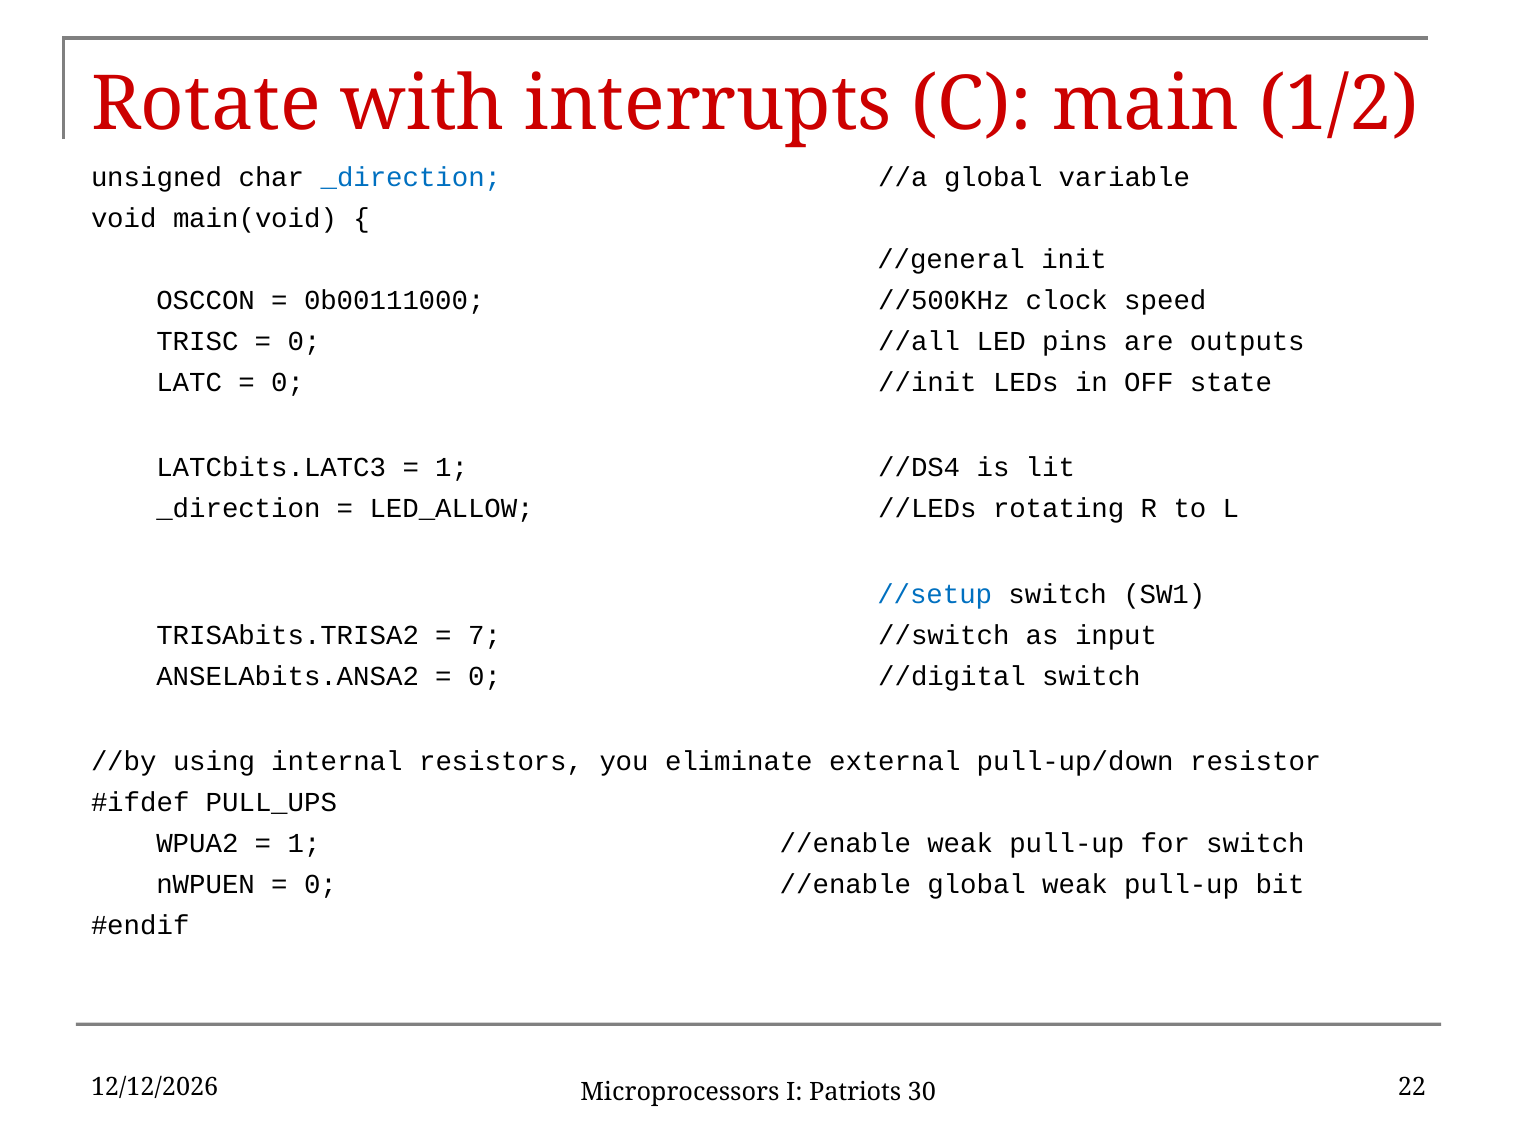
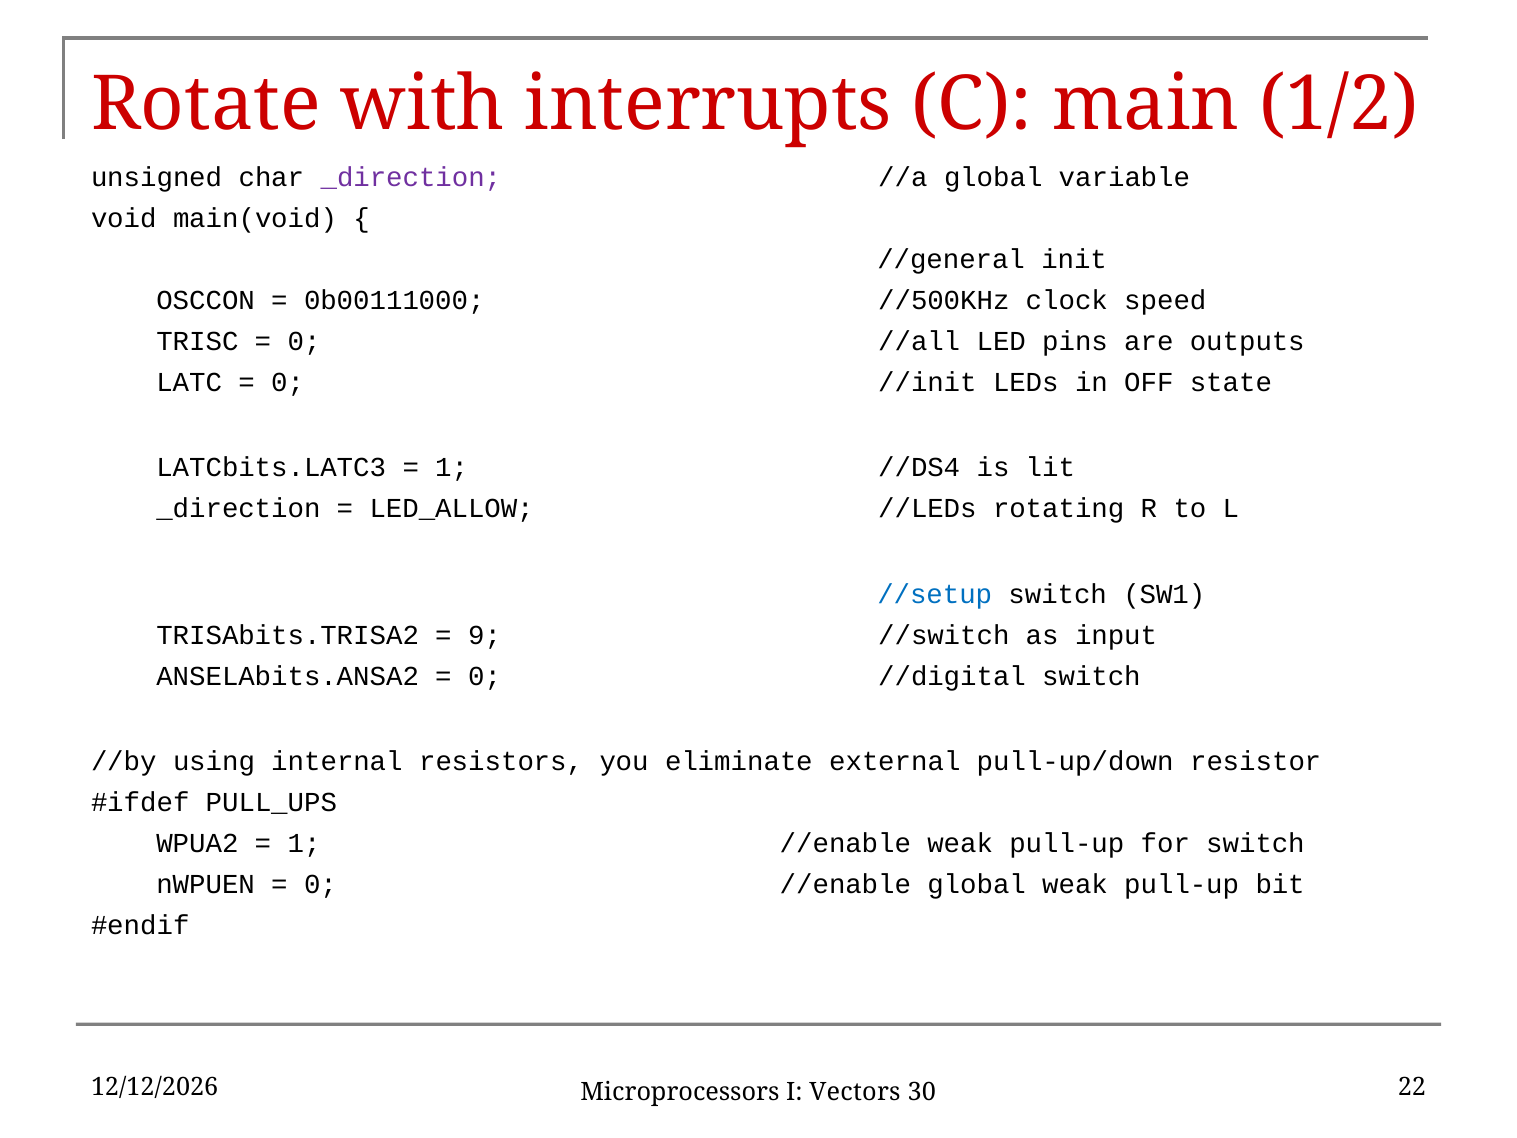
_direction at (411, 178) colour: blue -> purple
7: 7 -> 9
Patriots: Patriots -> Vectors
